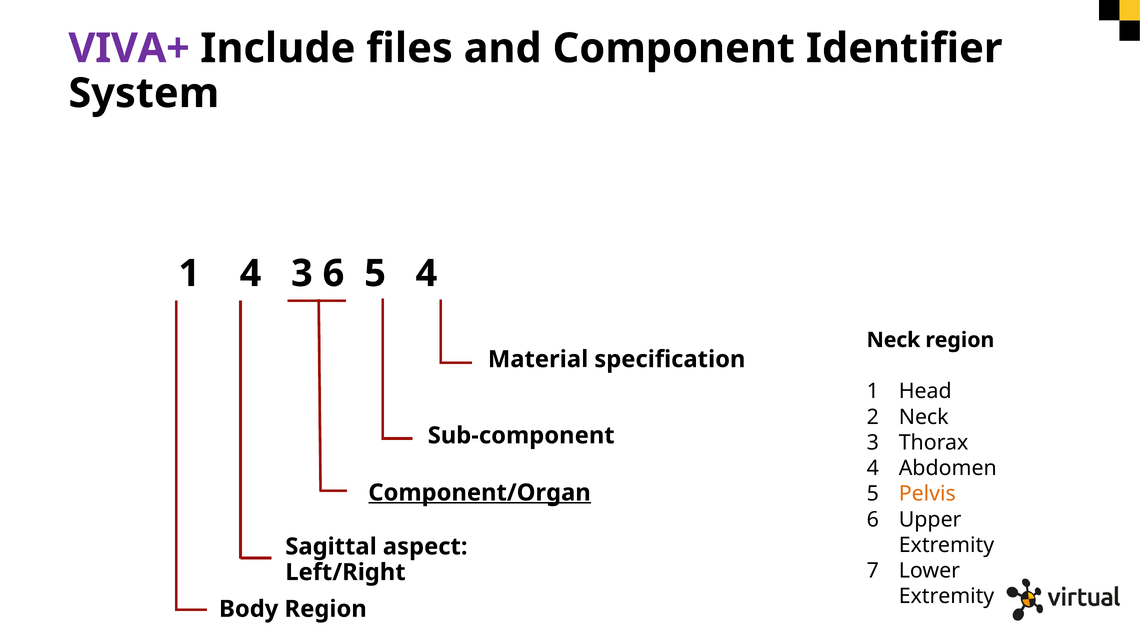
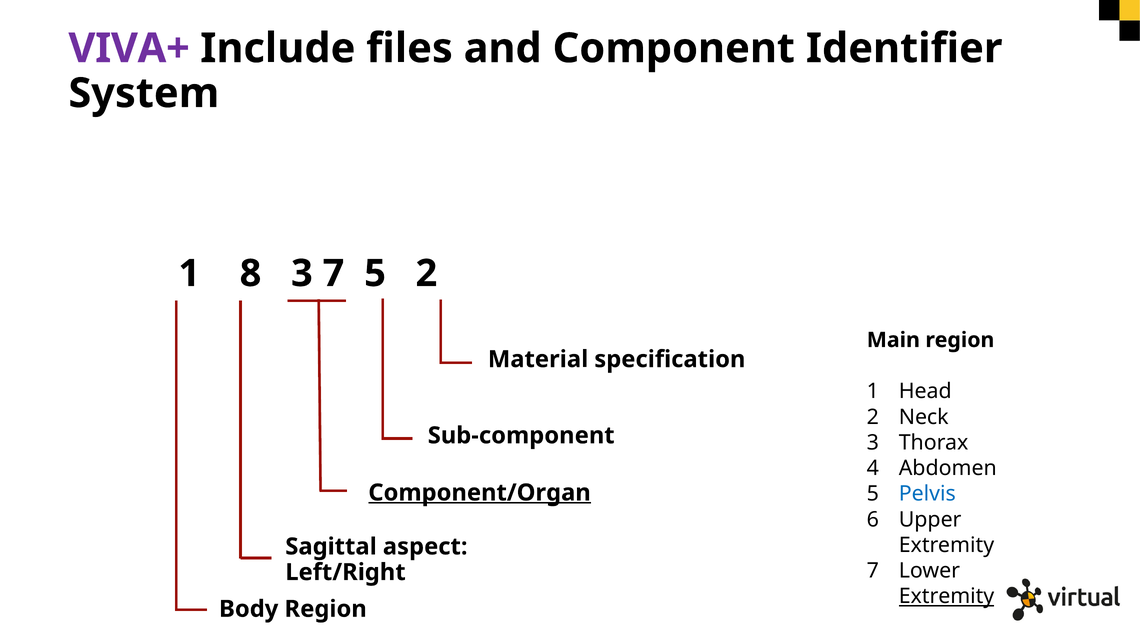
1 4: 4 -> 8
3 6: 6 -> 7
5 4: 4 -> 2
Neck at (893, 340): Neck -> Main
Pelvis colour: orange -> blue
Extremity at (947, 597) underline: none -> present
